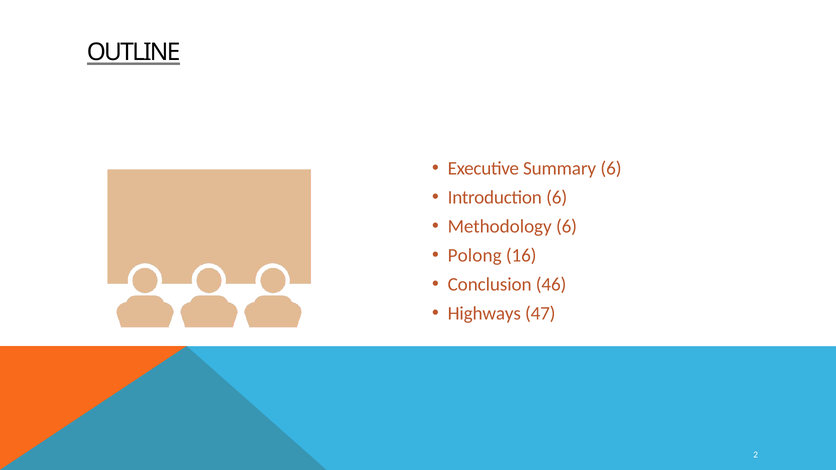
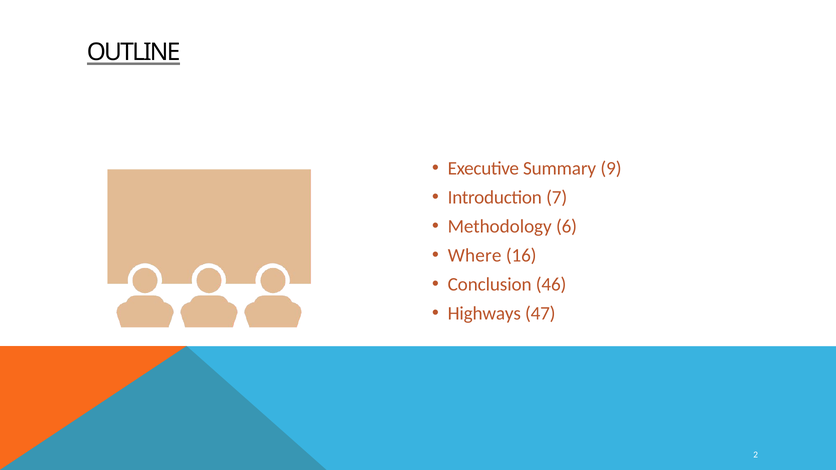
Summary 6: 6 -> 9
Introduction 6: 6 -> 7
Polong: Polong -> Where
